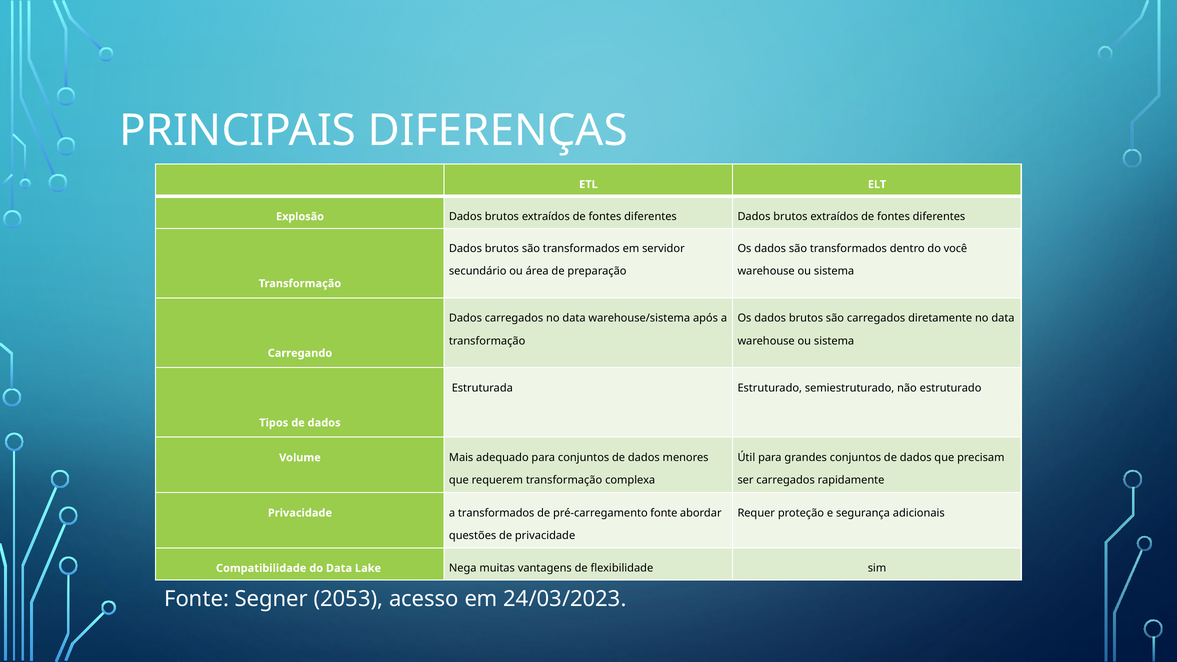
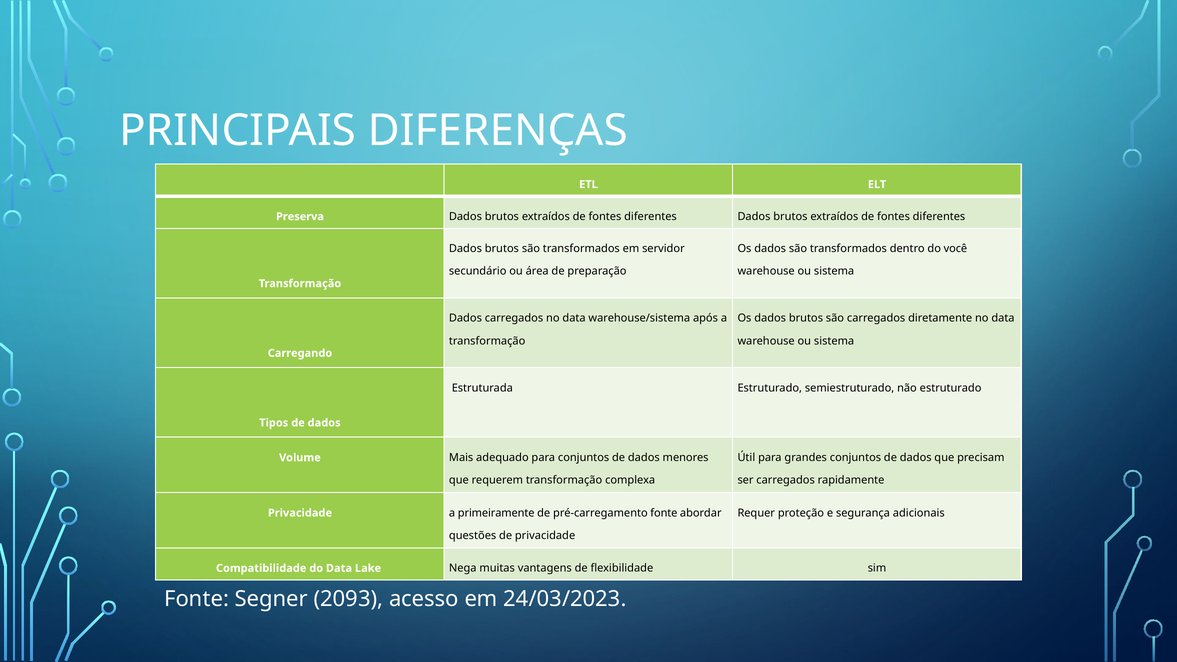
Explosão: Explosão -> Preserva
a transformados: transformados -> primeiramente
2053: 2053 -> 2093
